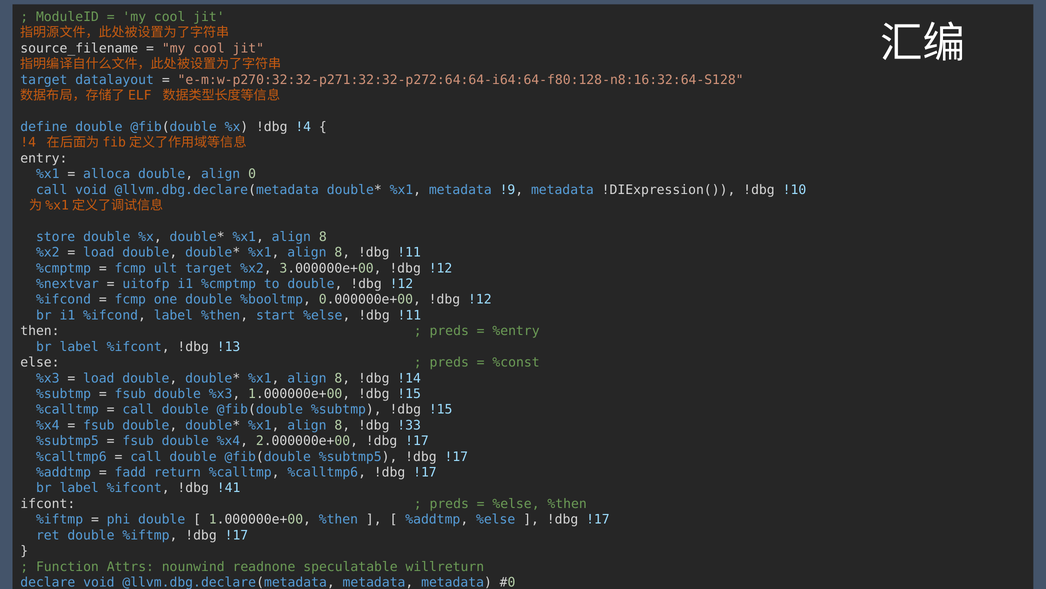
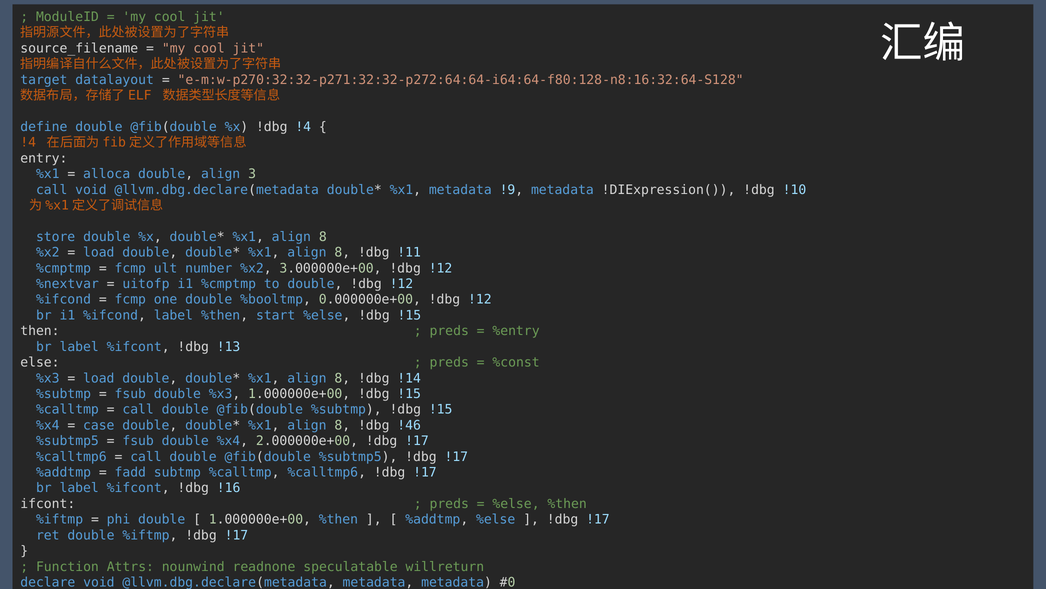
align 0: 0 -> 3
ult target: target -> number
%else !dbg !11: !11 -> !15
fsub at (99, 425): fsub -> case
!33: !33 -> !46
return: return -> subtmp
!dbg !41: !41 -> !16
